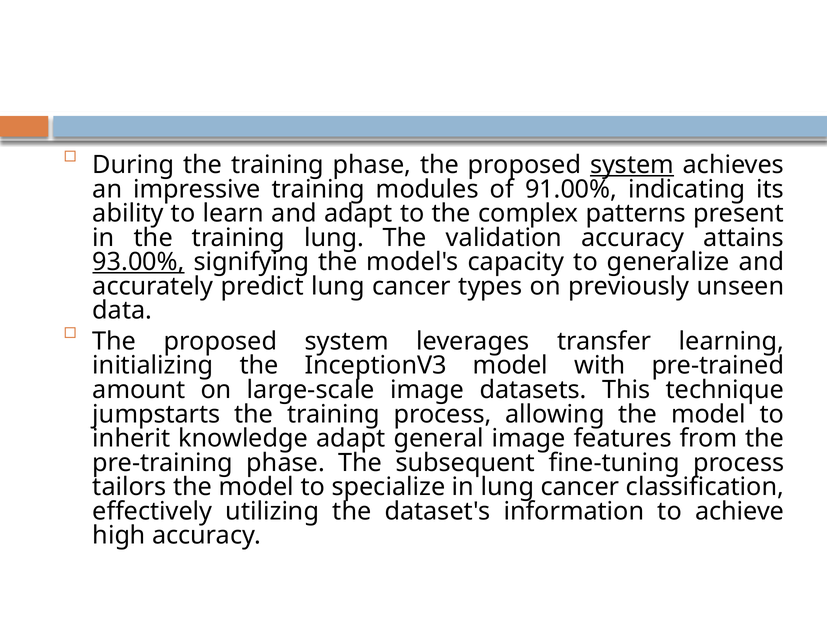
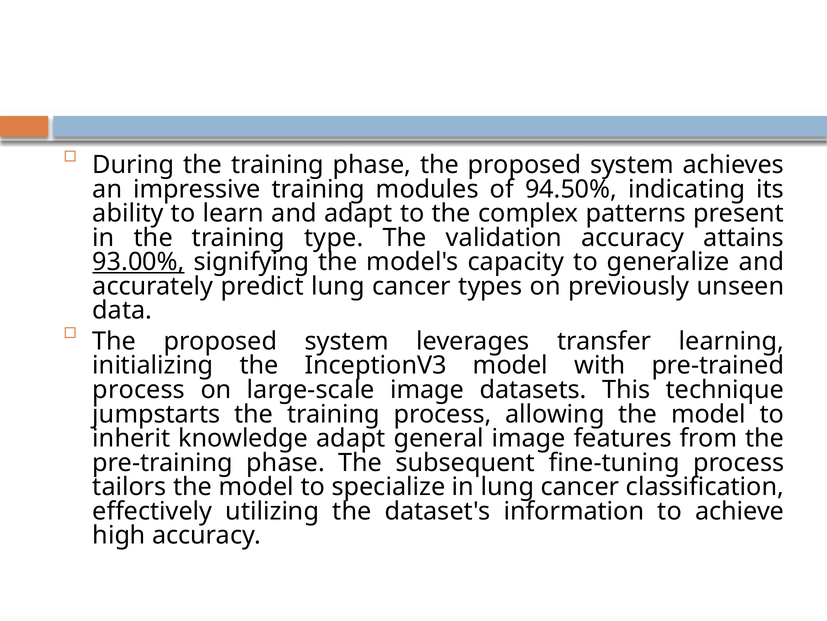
system at (632, 165) underline: present -> none
91.00%: 91.00% -> 94.50%
training lung: lung -> type
amount at (139, 389): amount -> process
